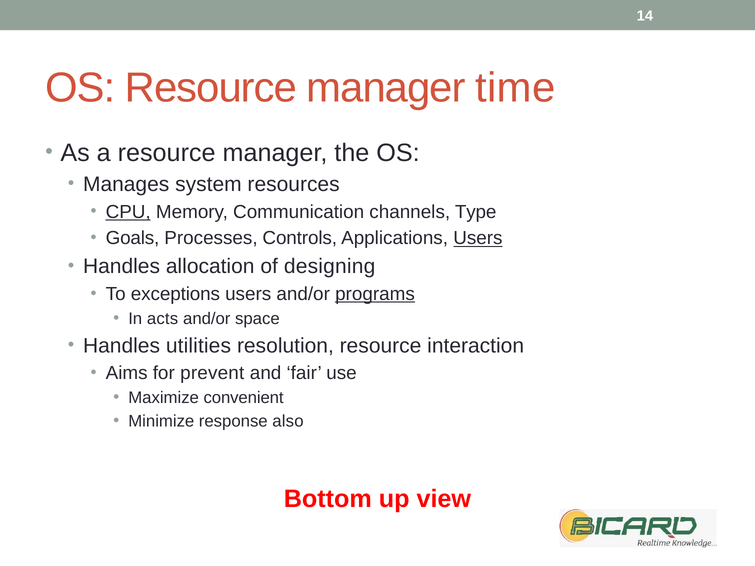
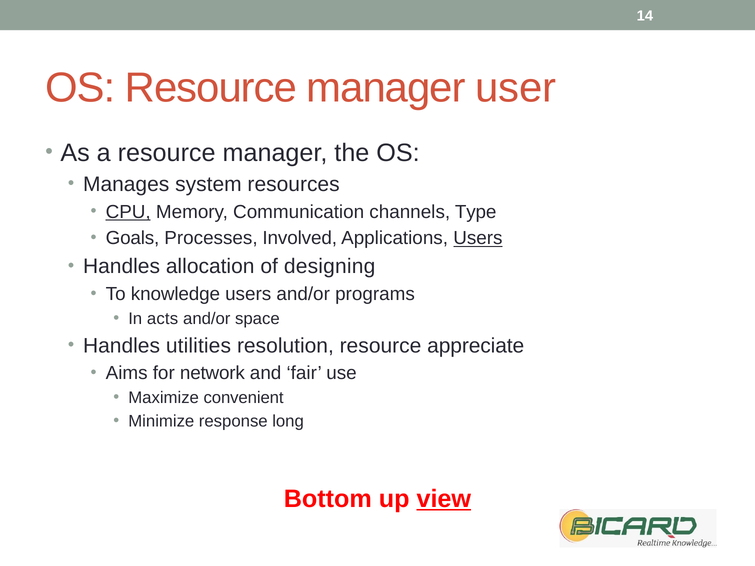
time: time -> user
Controls: Controls -> Involved
exceptions: exceptions -> knowledge
programs underline: present -> none
interaction: interaction -> appreciate
prevent: prevent -> network
also: also -> long
view underline: none -> present
